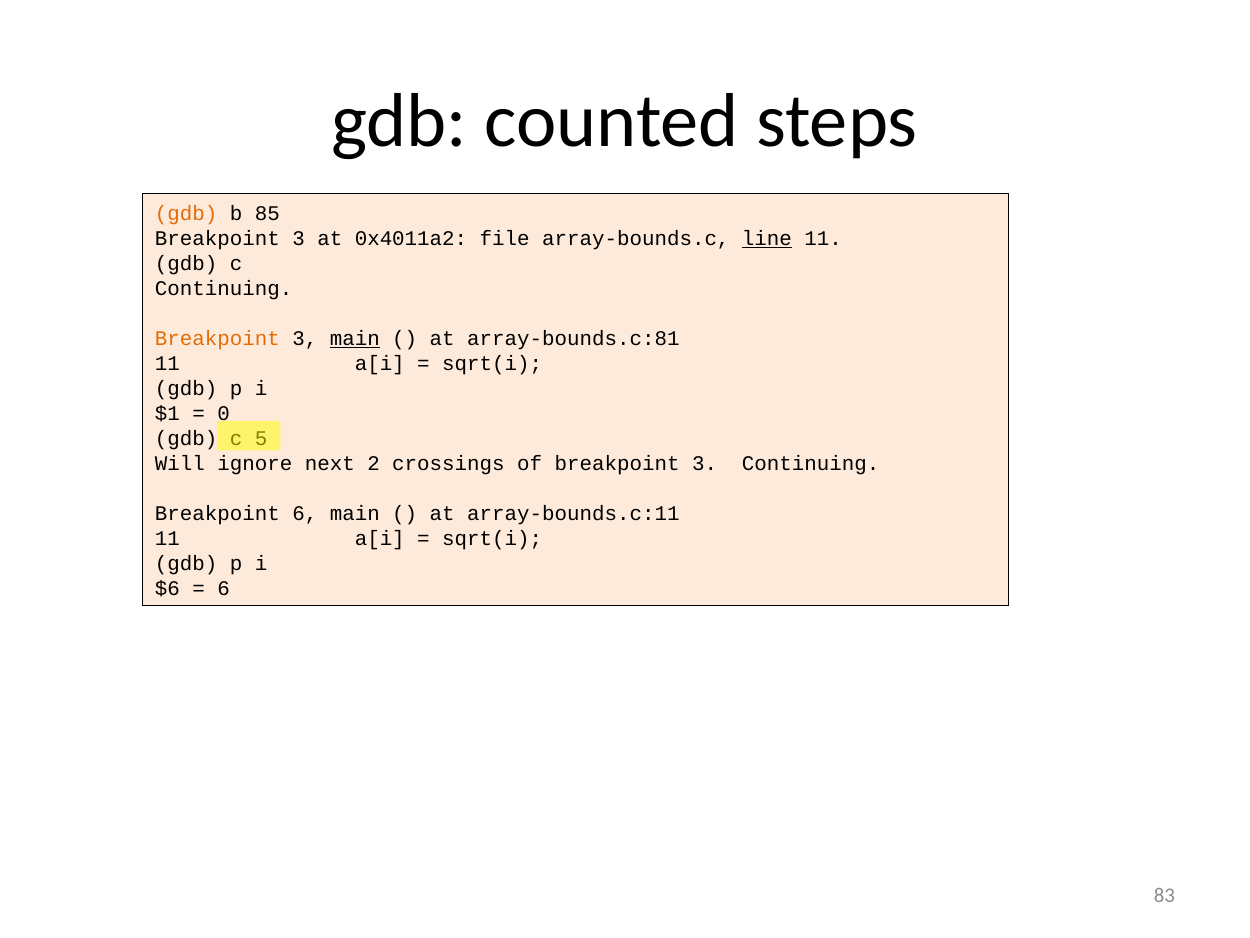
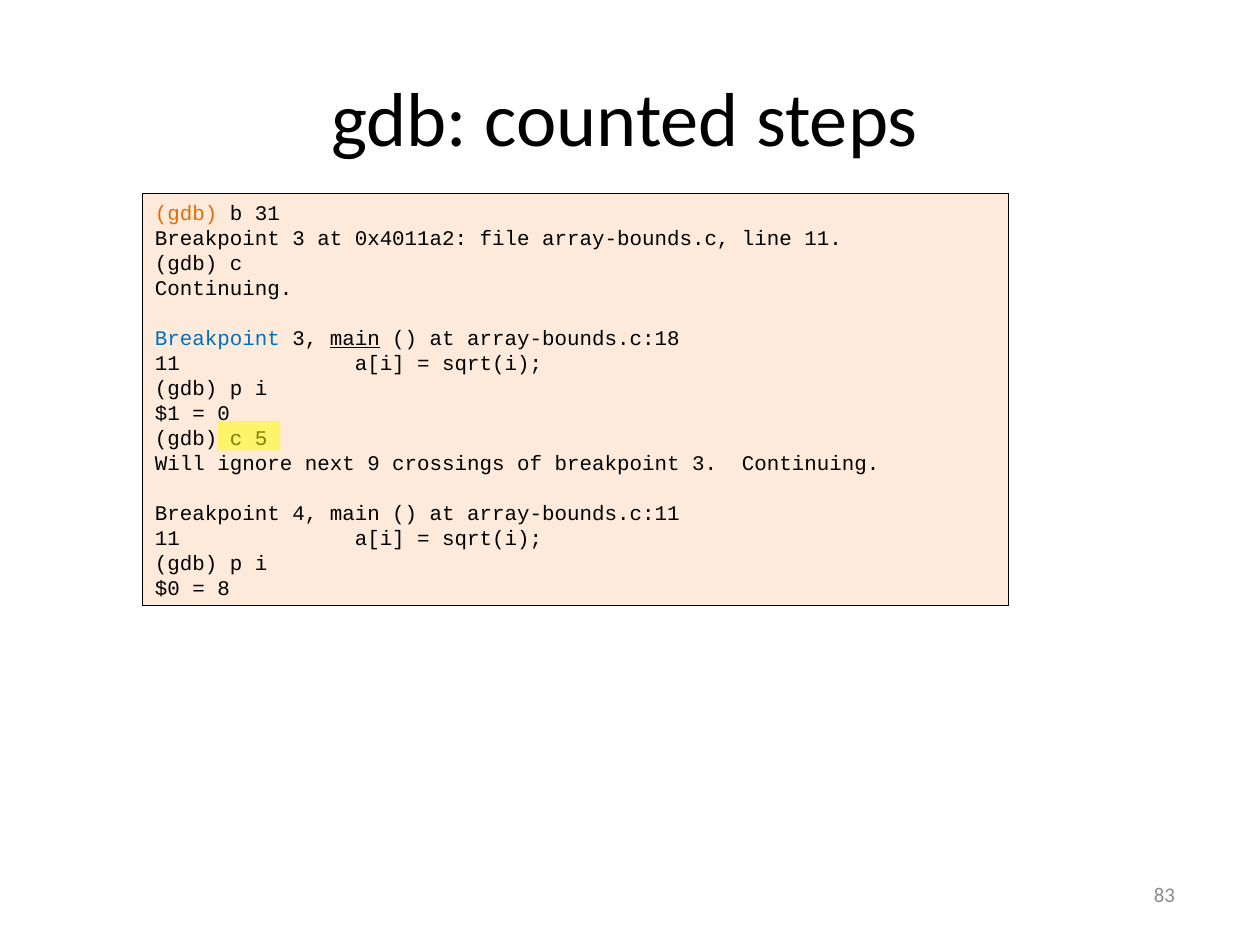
85: 85 -> 31
line underline: present -> none
Breakpoint at (217, 338) colour: orange -> blue
array-bounds.c:81: array-bounds.c:81 -> array-bounds.c:18
2: 2 -> 9
Breakpoint 6: 6 -> 4
$6: $6 -> $0
6 at (224, 588): 6 -> 8
